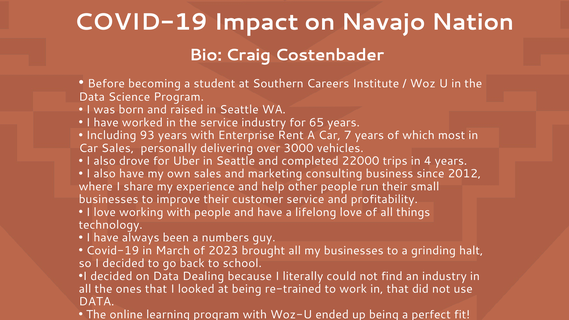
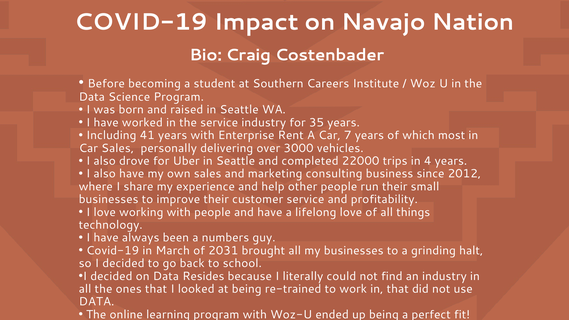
65: 65 -> 35
93: 93 -> 41
2023: 2023 -> 2031
Dealing: Dealing -> Resides
